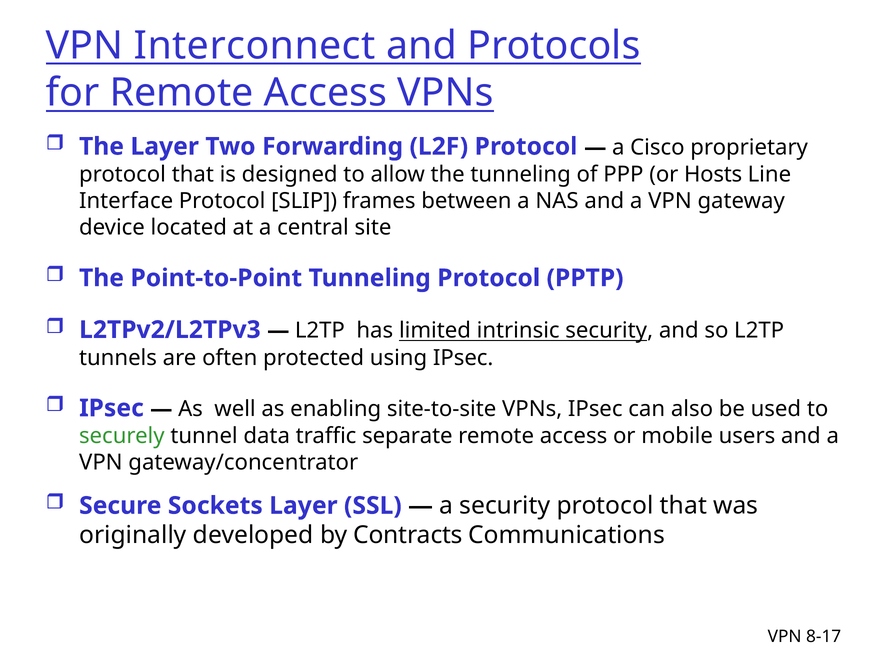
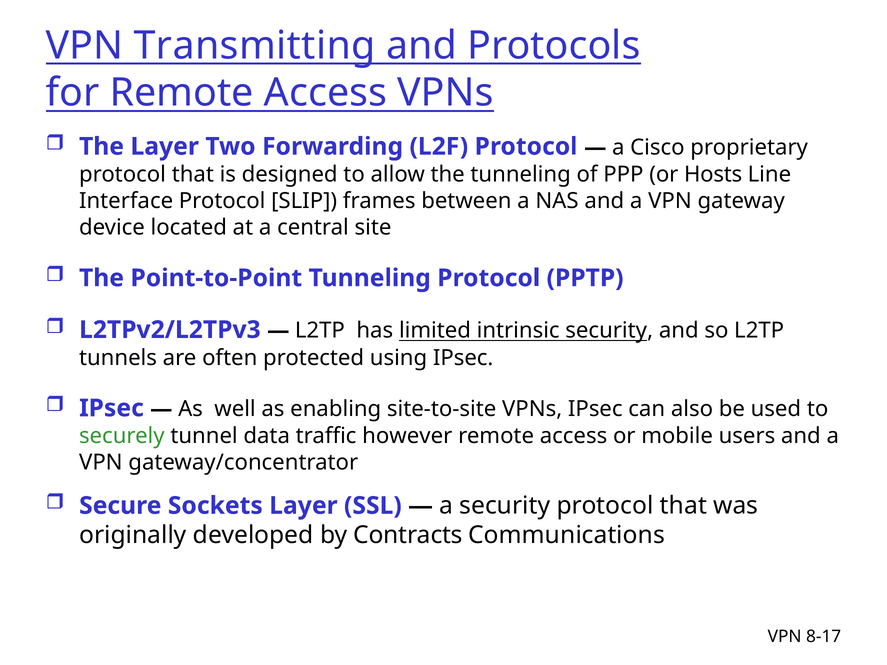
Interconnect: Interconnect -> Transmitting
separate: separate -> however
